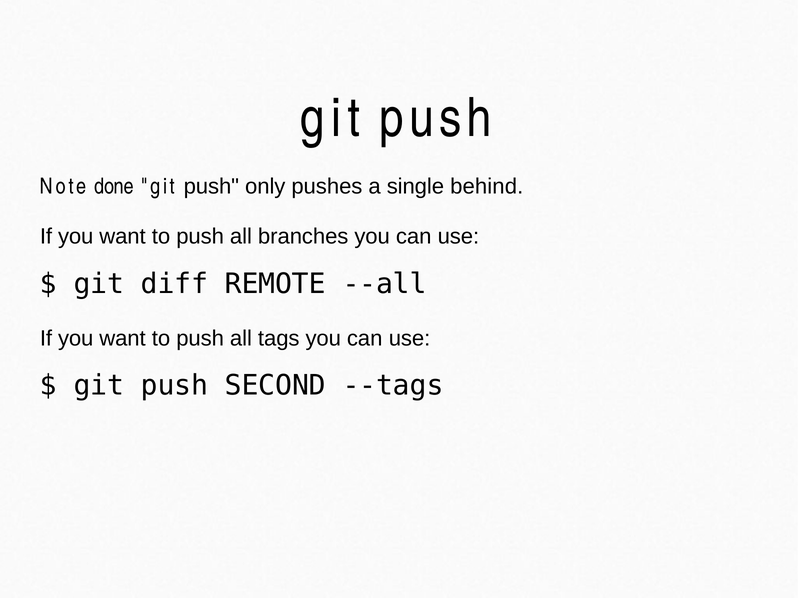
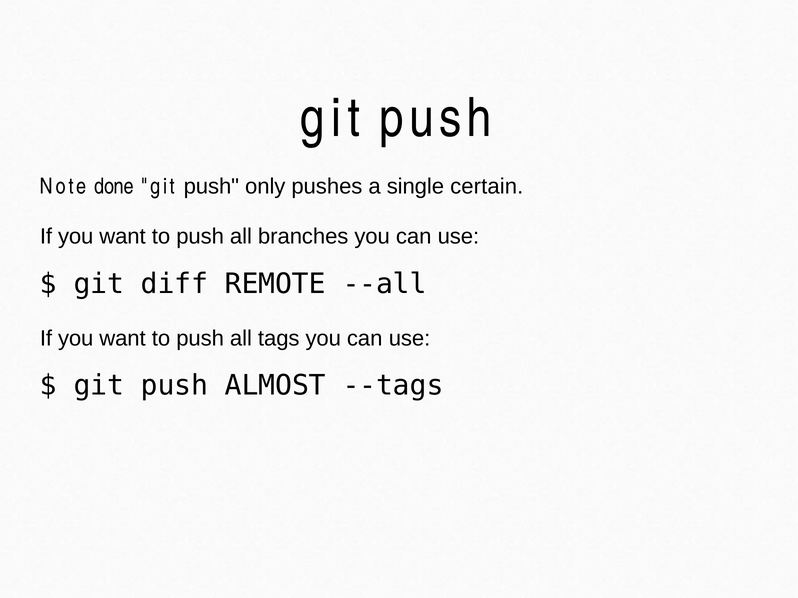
behind: behind -> certain
SECOND: SECOND -> ALMOST
